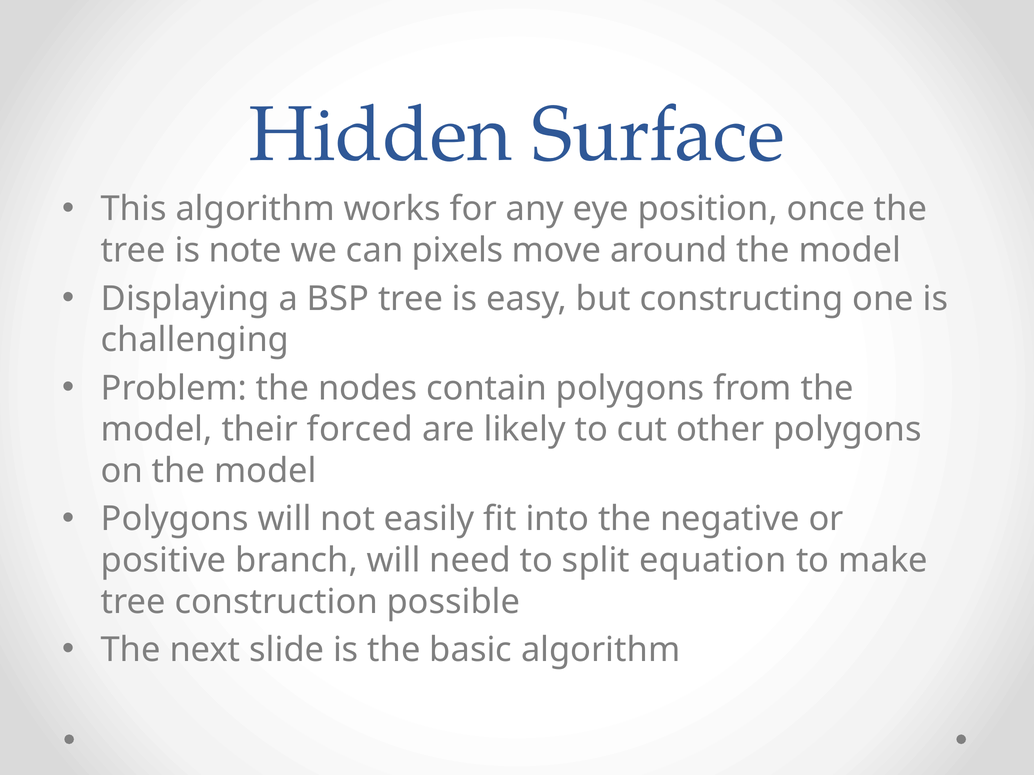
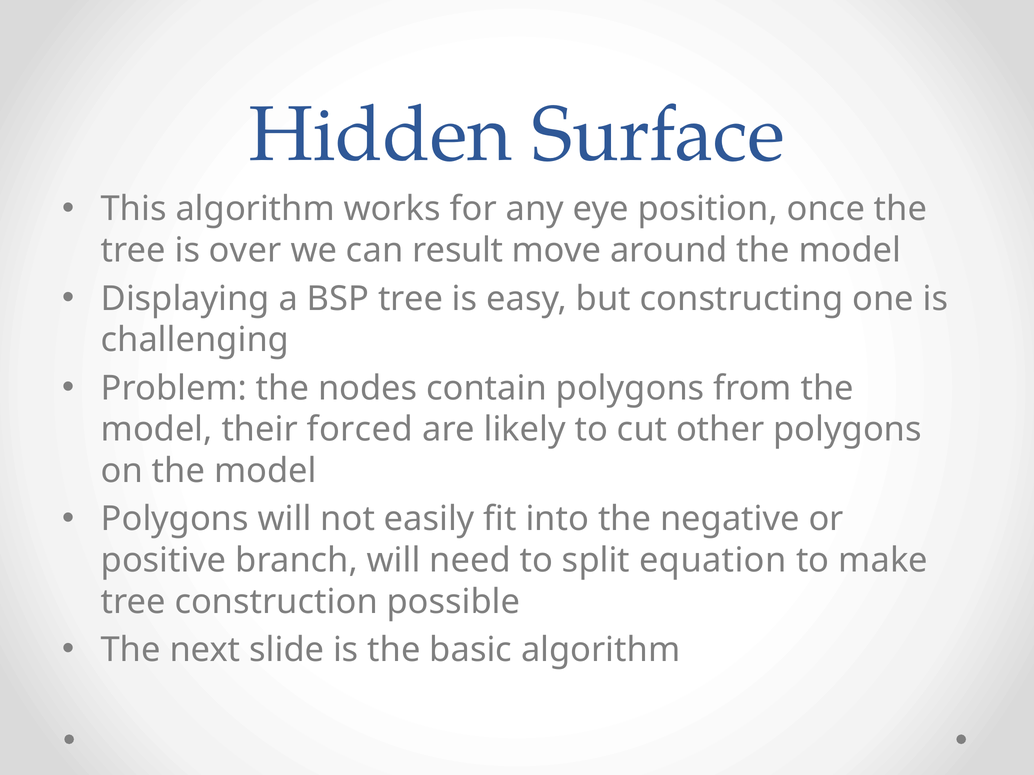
note: note -> over
pixels: pixels -> result
